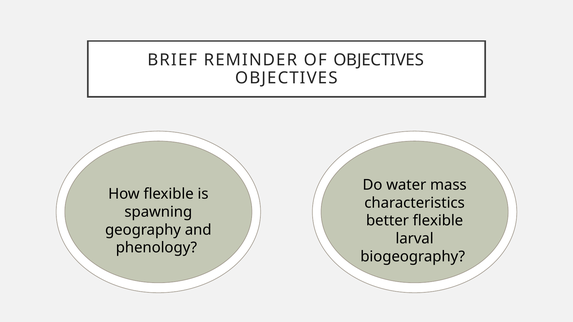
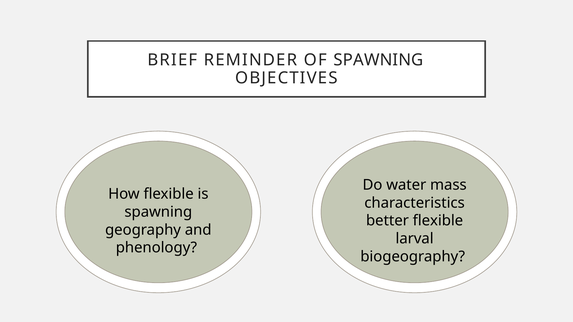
OF OBJECTIVES: OBJECTIVES -> SPAWNING
